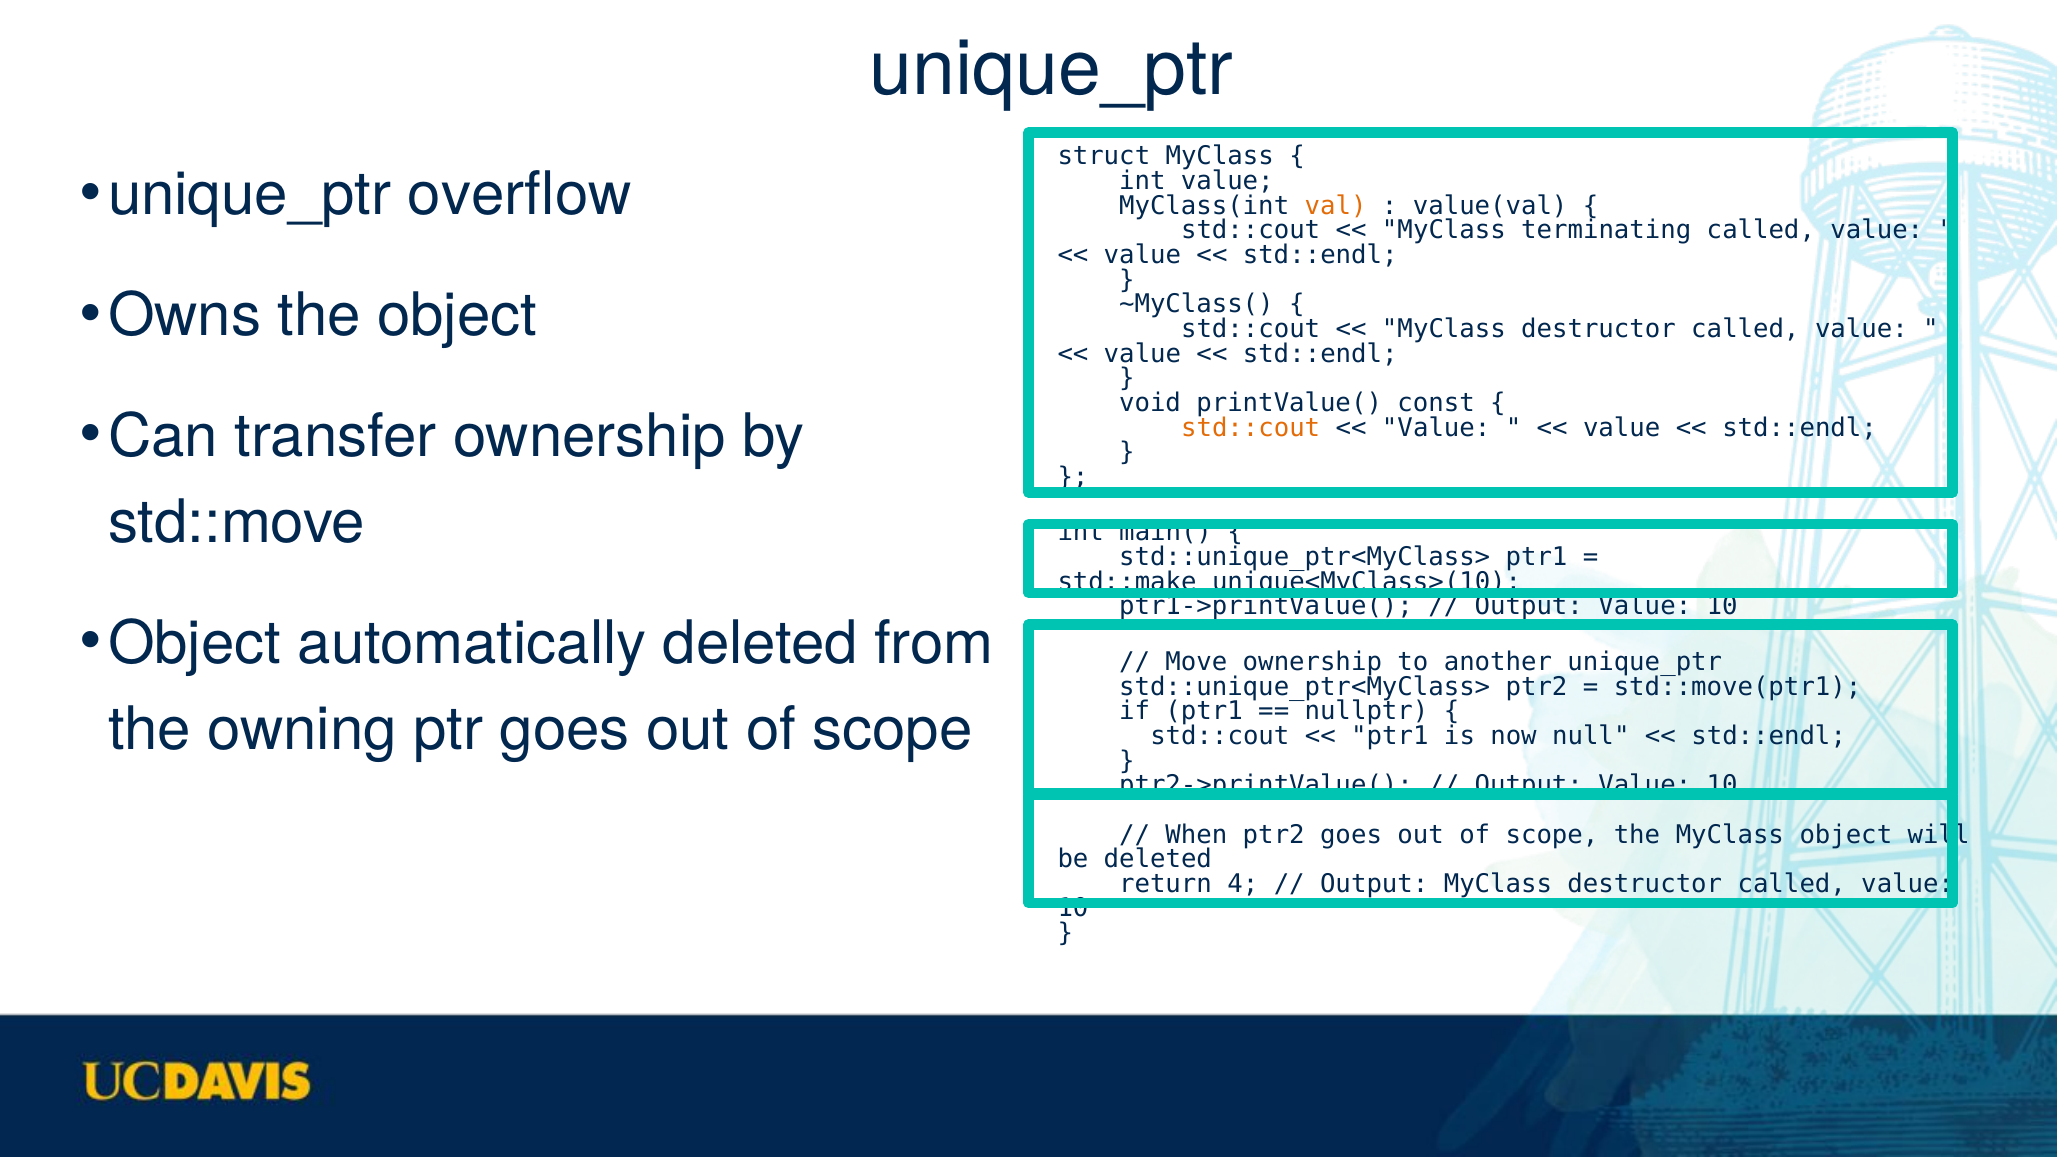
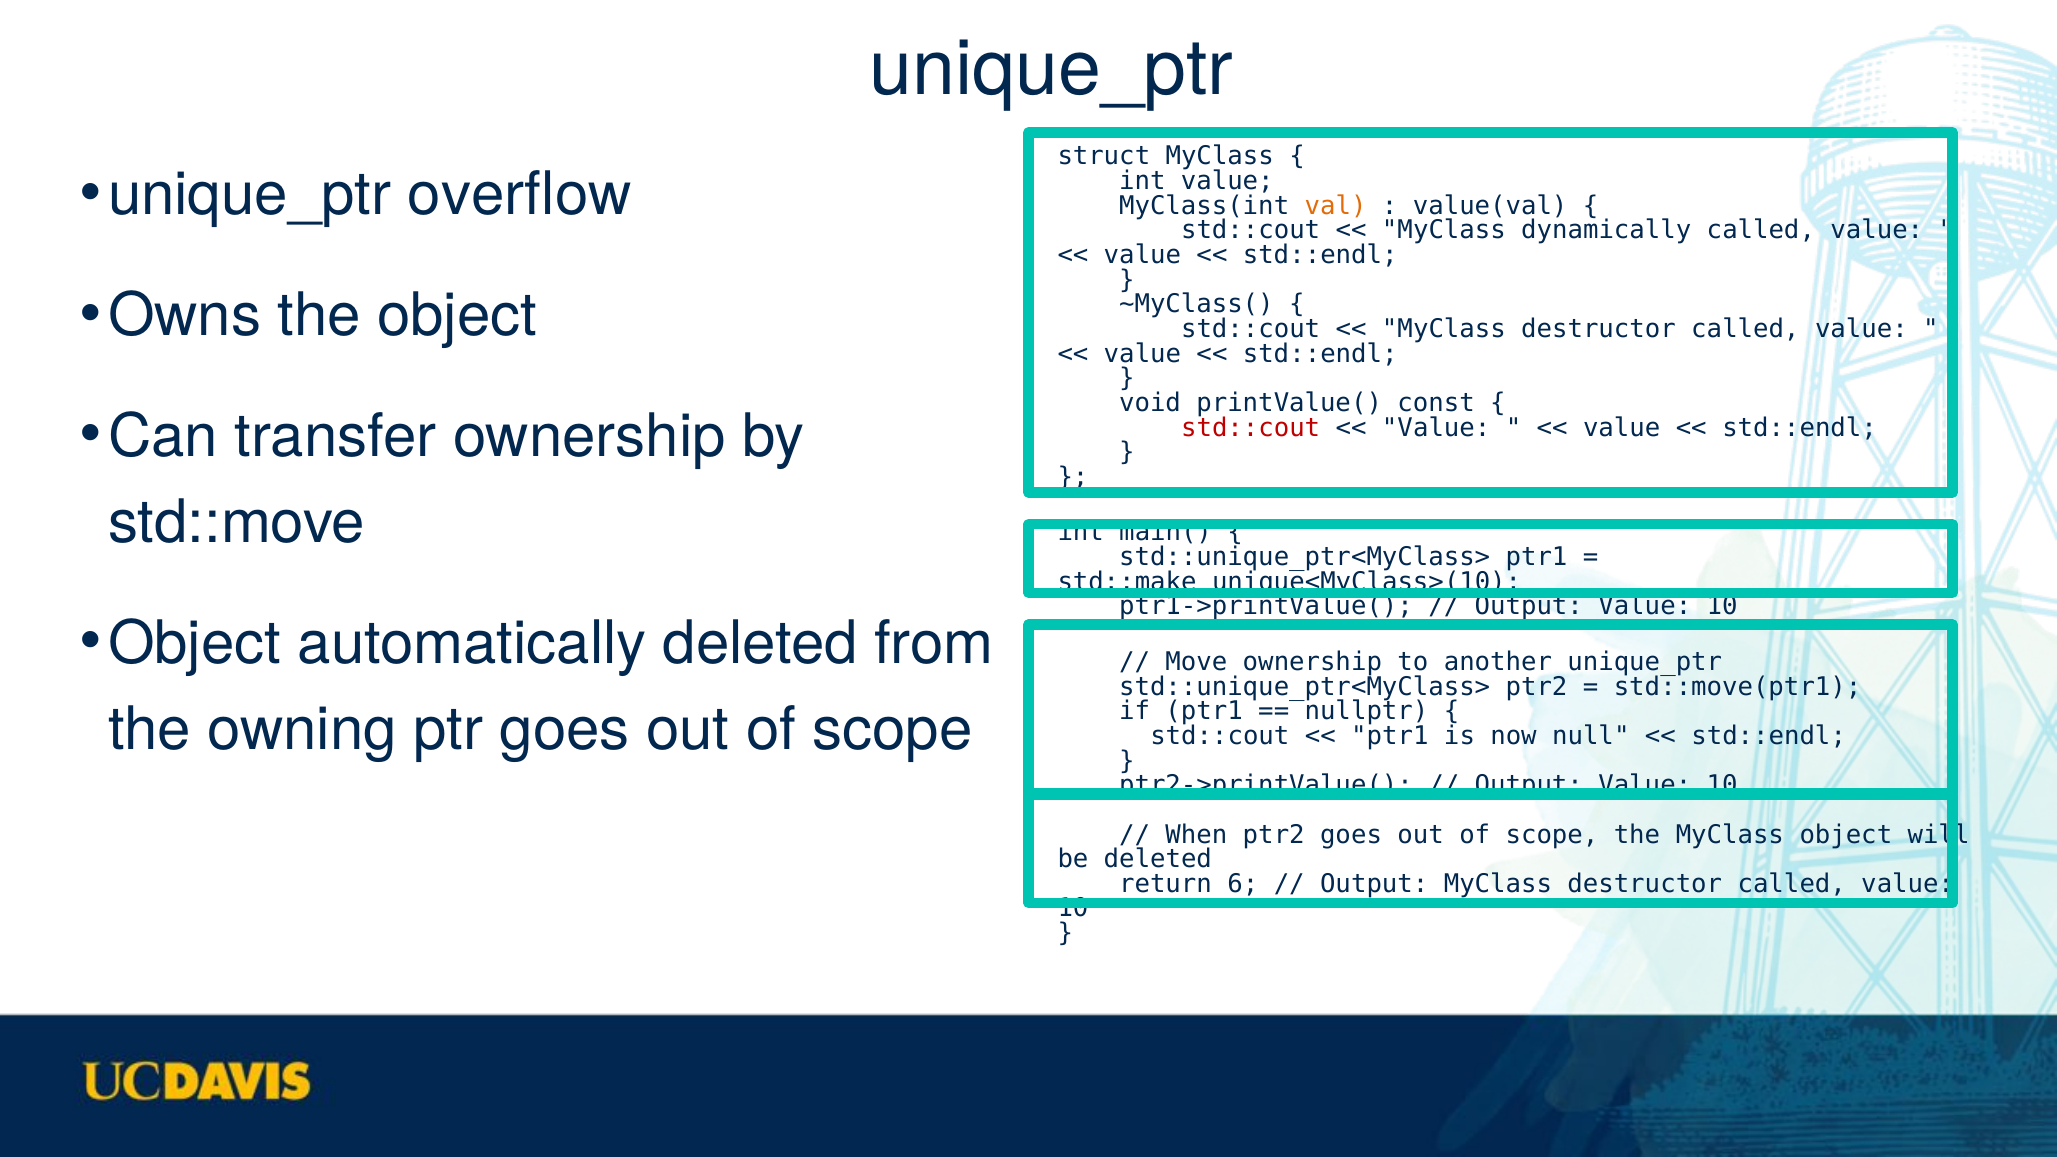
terminating: terminating -> dynamically
std::cout at (1251, 428) colour: orange -> red
4: 4 -> 6
